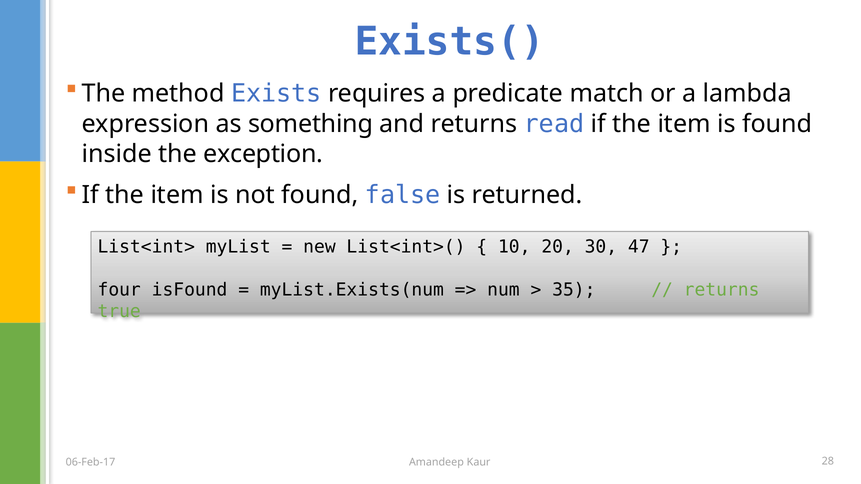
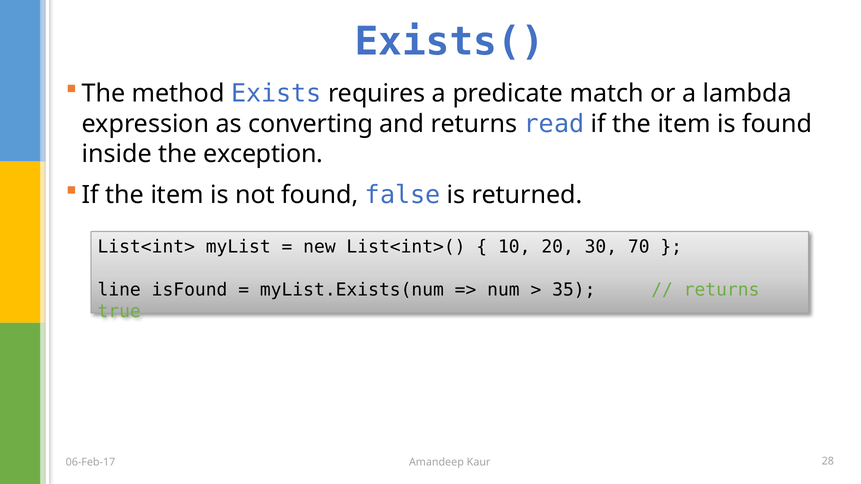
something: something -> converting
47: 47 -> 70
four: four -> line
